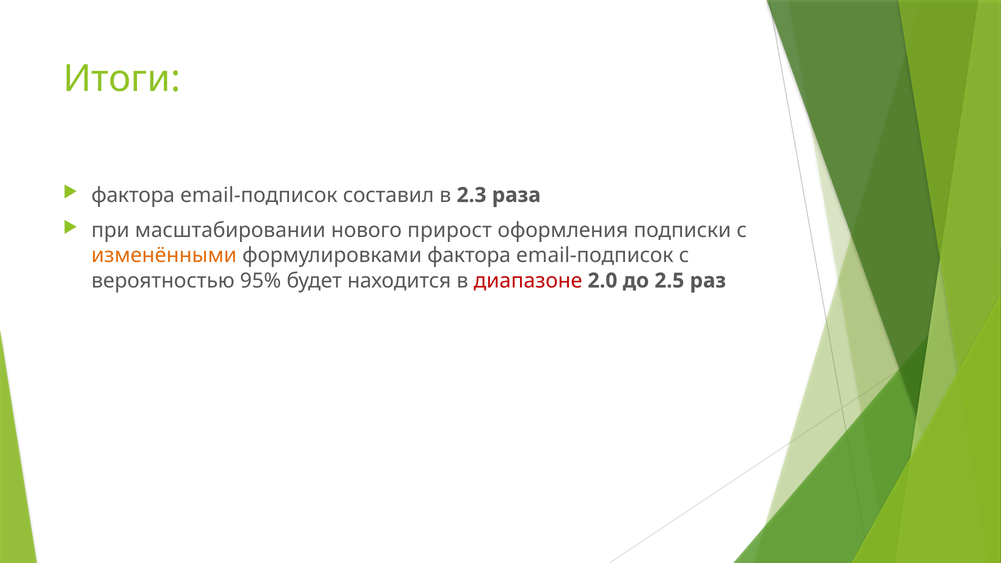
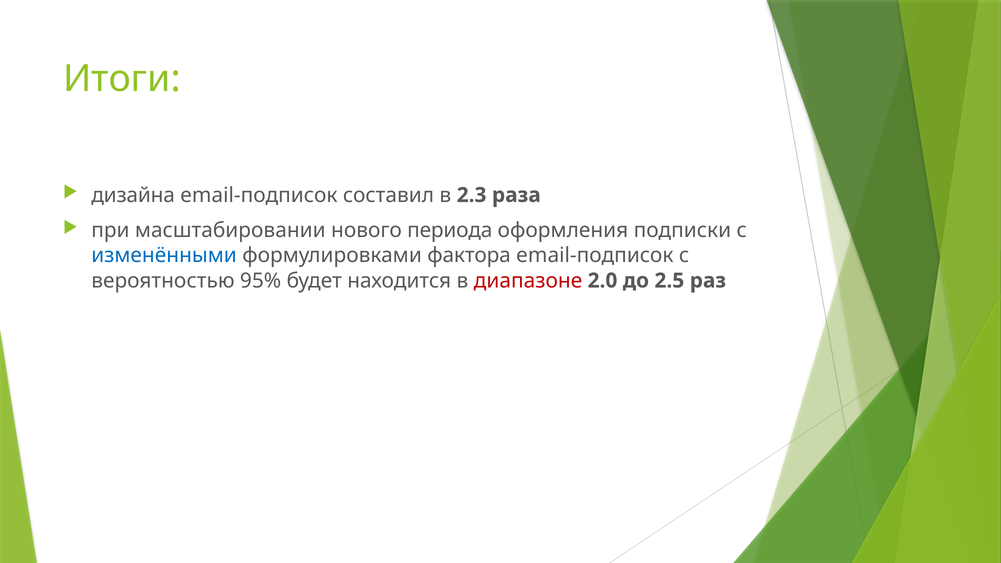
фактора at (133, 195): фактора -> дизайна
прирост: прирост -> периода
изменёнными colour: orange -> blue
